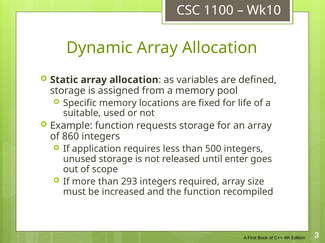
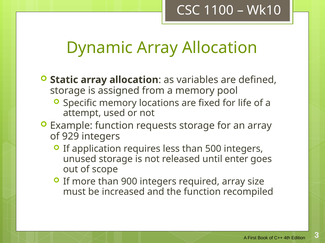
suitable: suitable -> attempt
860: 860 -> 929
293: 293 -> 900
